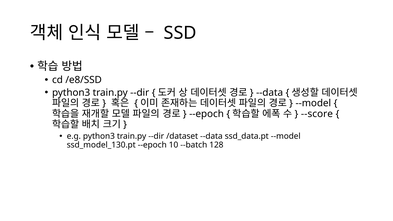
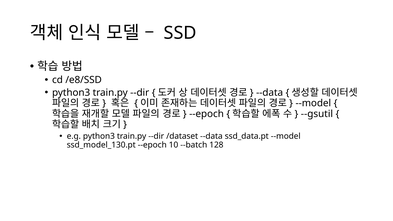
--score: --score -> --gsutil
